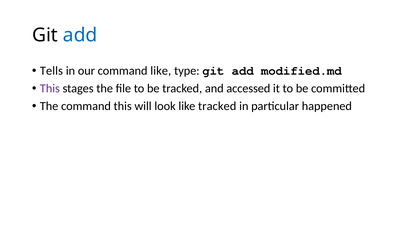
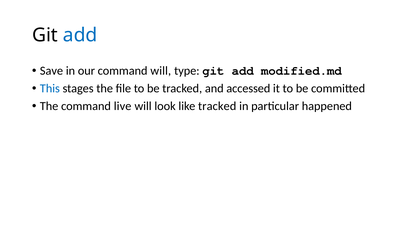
Tells: Tells -> Save
command like: like -> will
This at (50, 89) colour: purple -> blue
command this: this -> live
